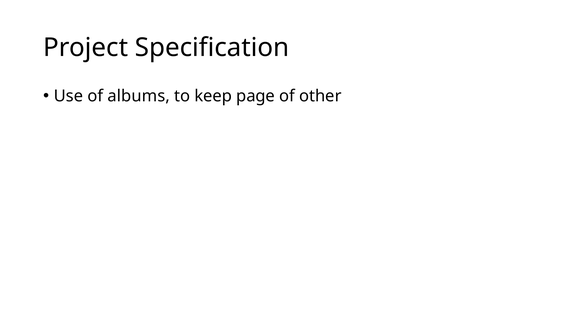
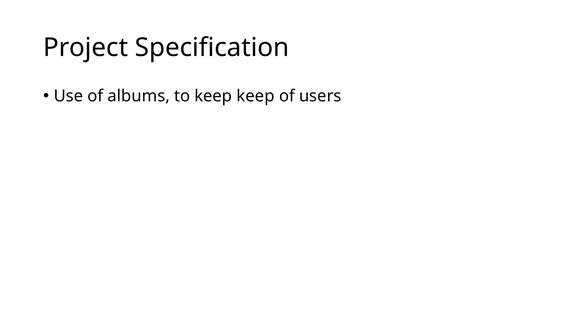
keep page: page -> keep
other: other -> users
